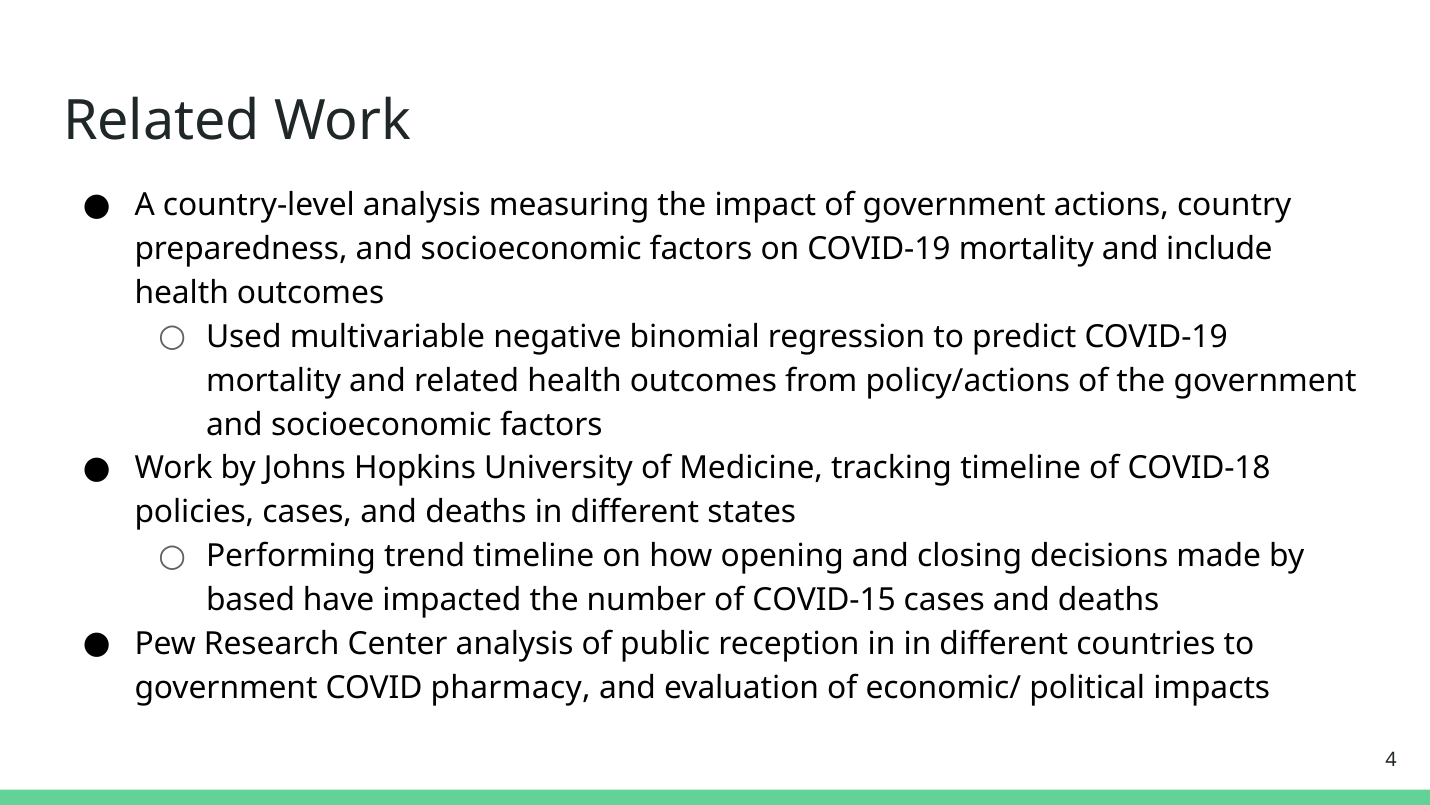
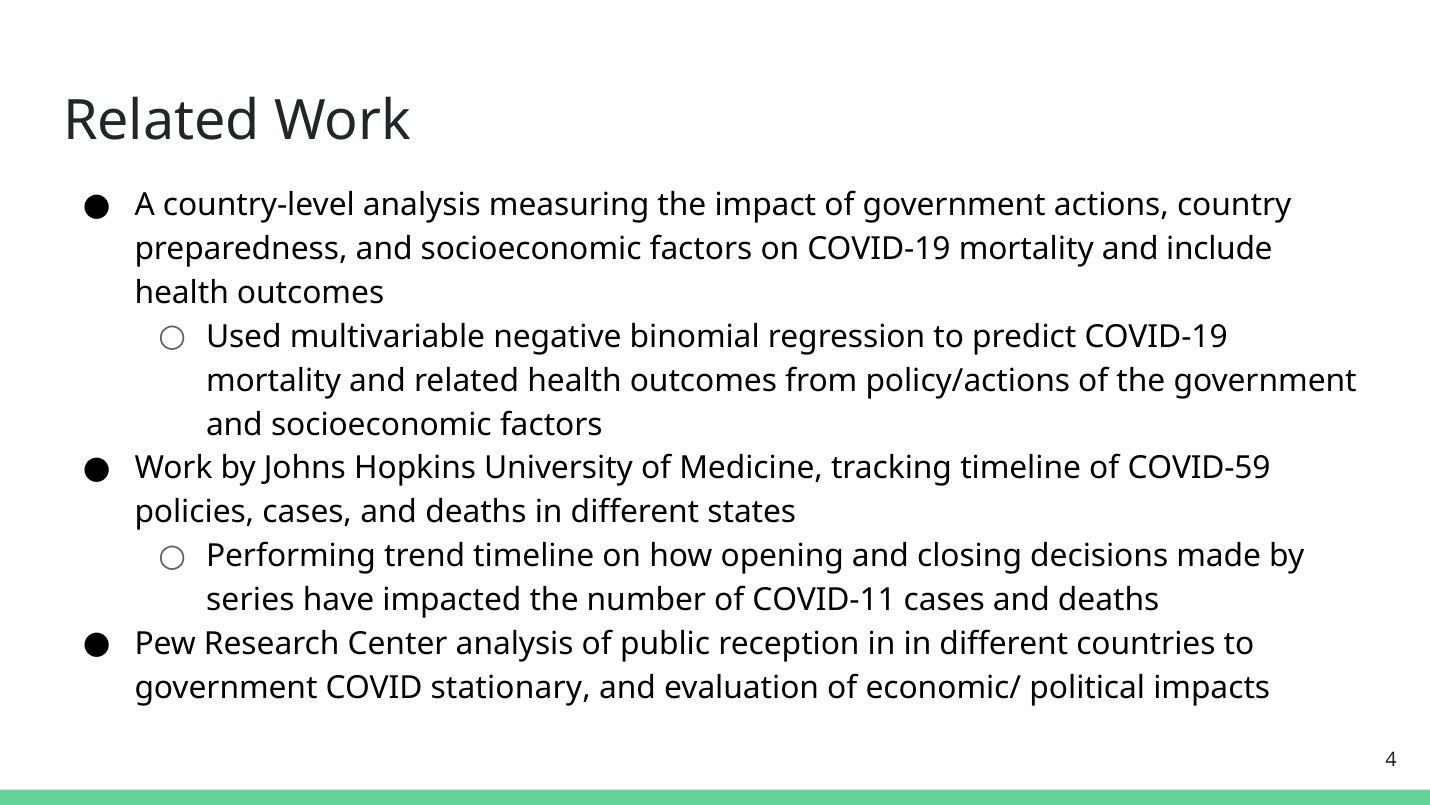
COVID-18: COVID-18 -> COVID-59
based: based -> series
COVID-15: COVID-15 -> COVID-11
pharmacy: pharmacy -> stationary
